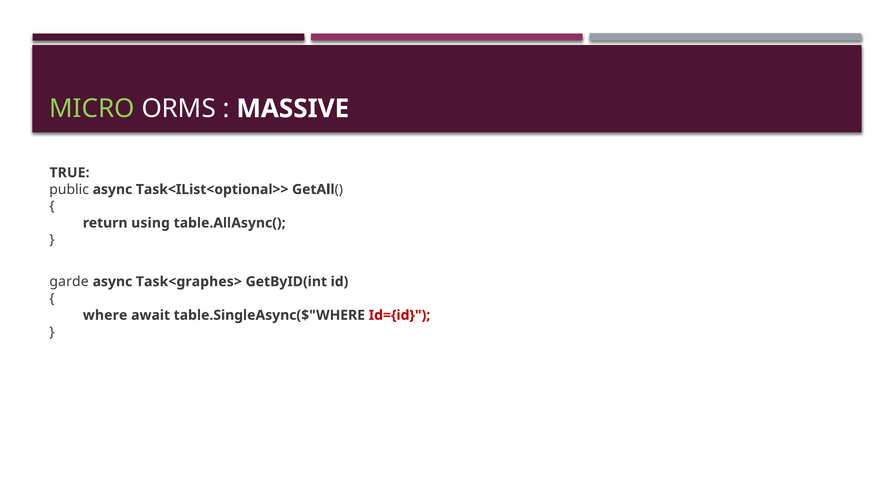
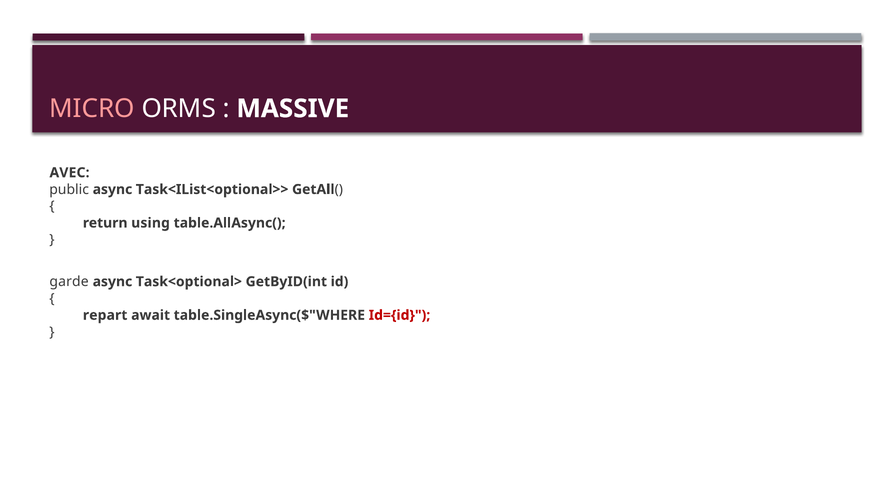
MICRO colour: light green -> pink
TRUE: TRUE -> AVEC
Task<graphes>: Task<graphes> -> Task<optional>
where: where -> repart
